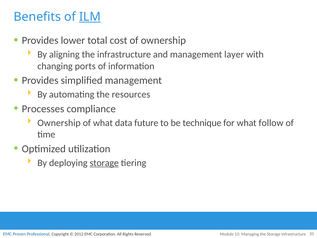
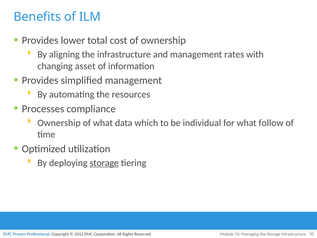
ILM underline: present -> none
layer: layer -> rates
ports: ports -> asset
future: future -> which
technique: technique -> individual
